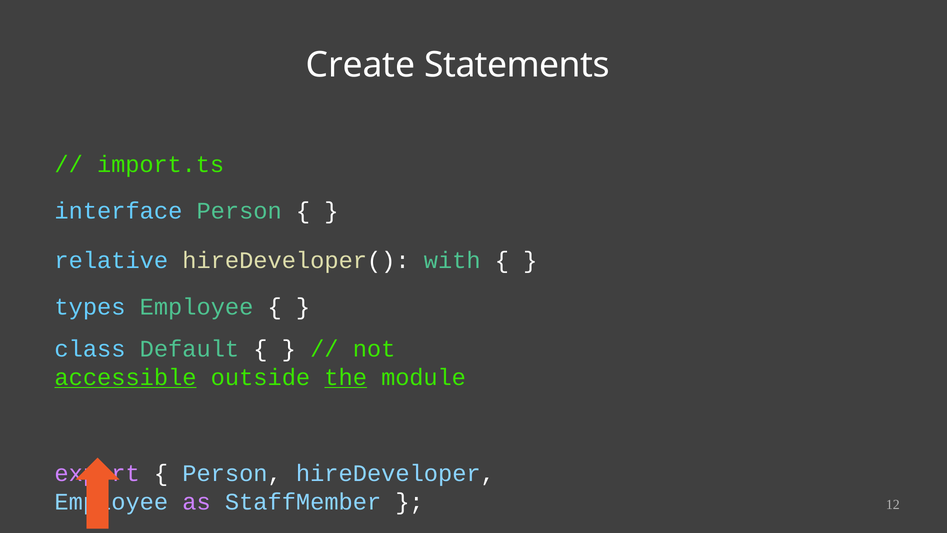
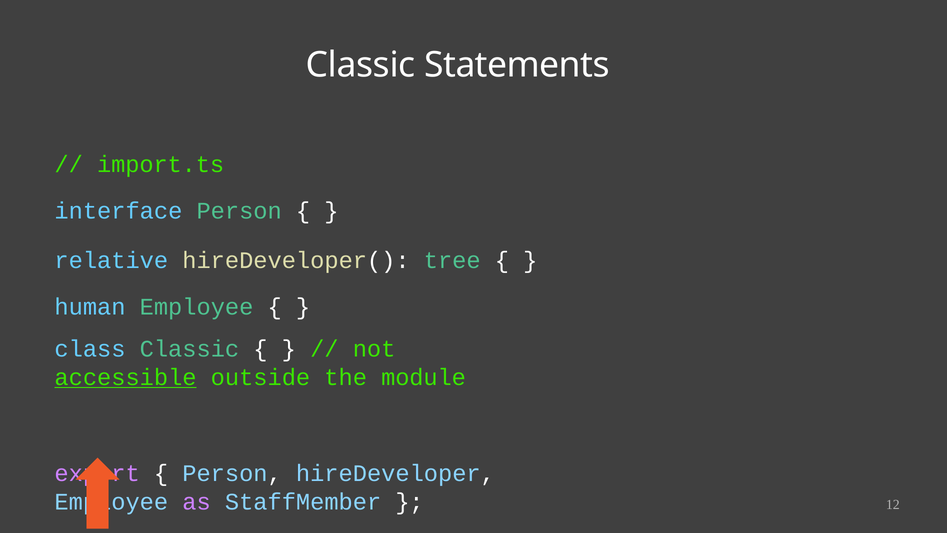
Create at (360, 65): Create -> Classic
with: with -> tree
types: types -> human
class Default: Default -> Classic
the underline: present -> none
